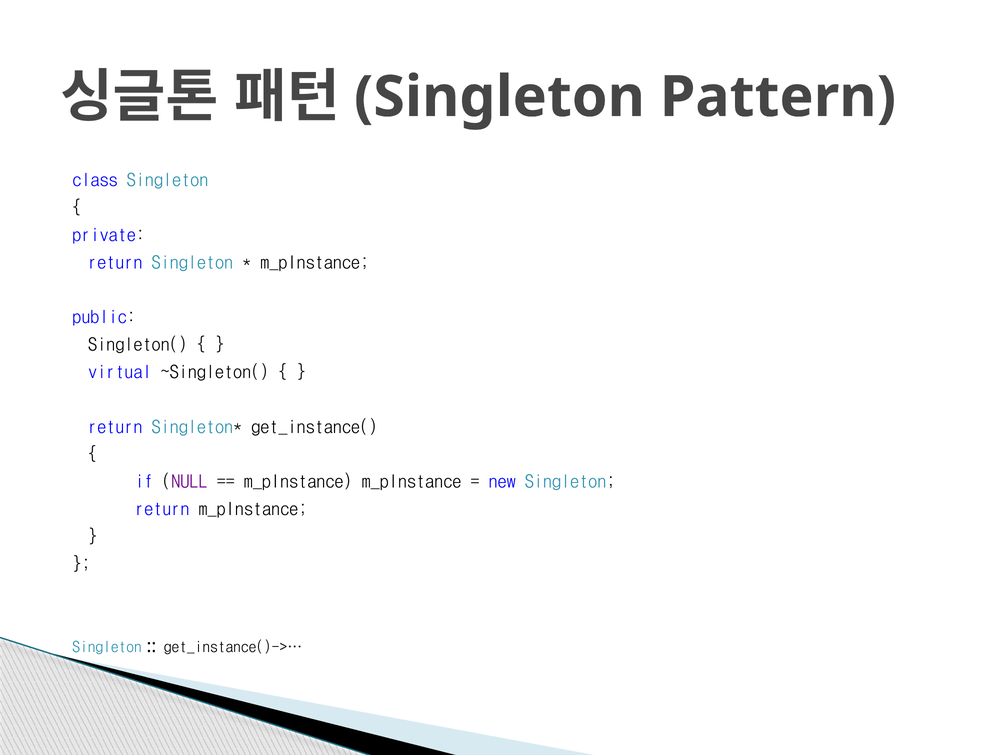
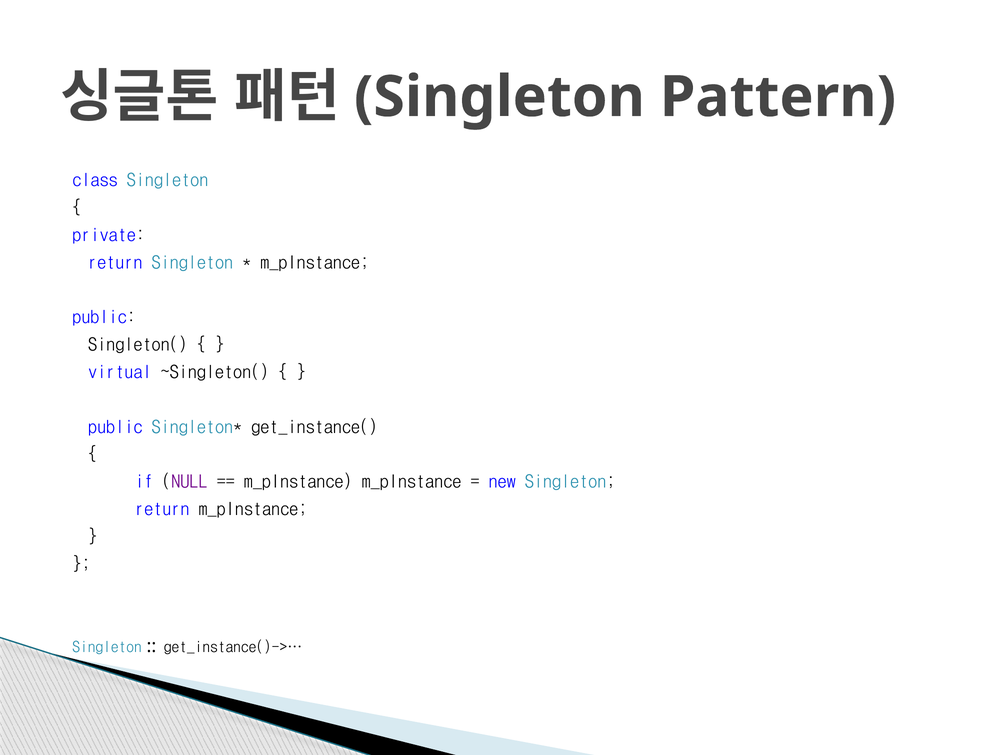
return at (115, 427): return -> public
